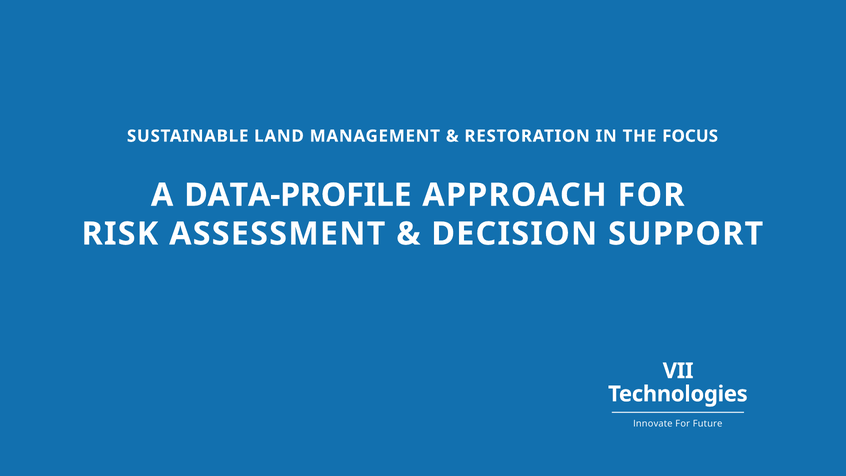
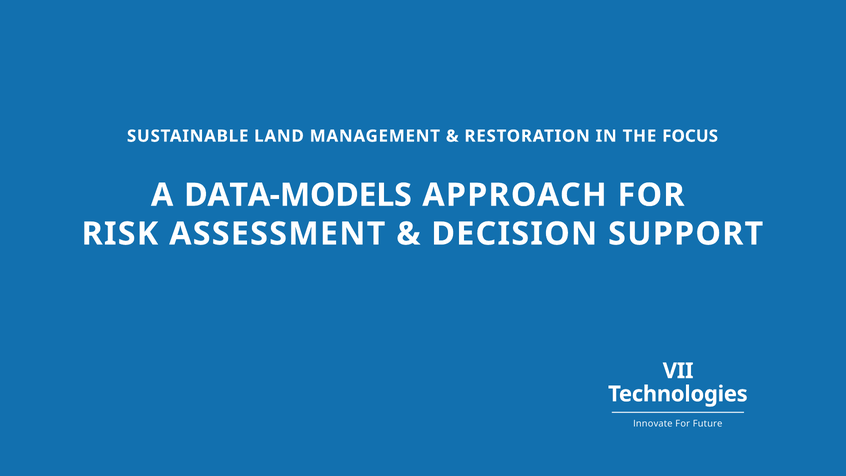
DATA-PROFILE: DATA-PROFILE -> DATA-MODELS
